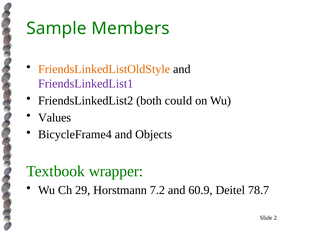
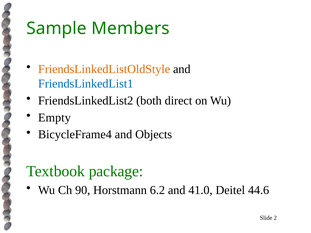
FriendsLinkedList1 colour: purple -> blue
could: could -> direct
Values: Values -> Empty
wrapper: wrapper -> package
29: 29 -> 90
7.2: 7.2 -> 6.2
60.9: 60.9 -> 41.0
78.7: 78.7 -> 44.6
